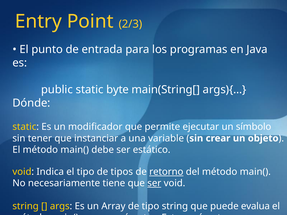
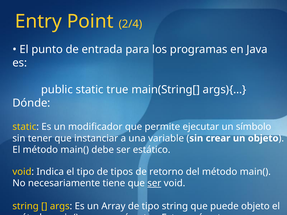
2/3: 2/3 -> 2/4
byte: byte -> true
retorno underline: present -> none
puede evalua: evalua -> objeto
